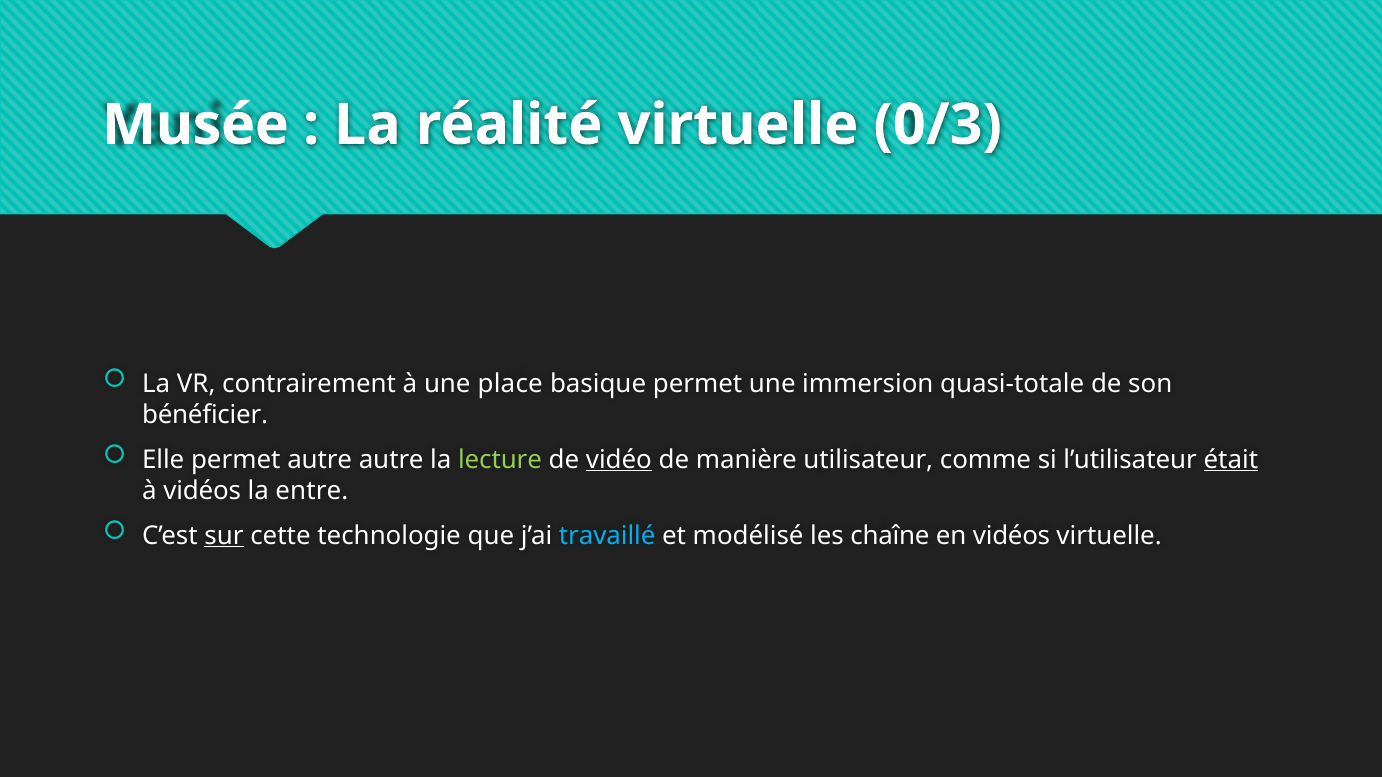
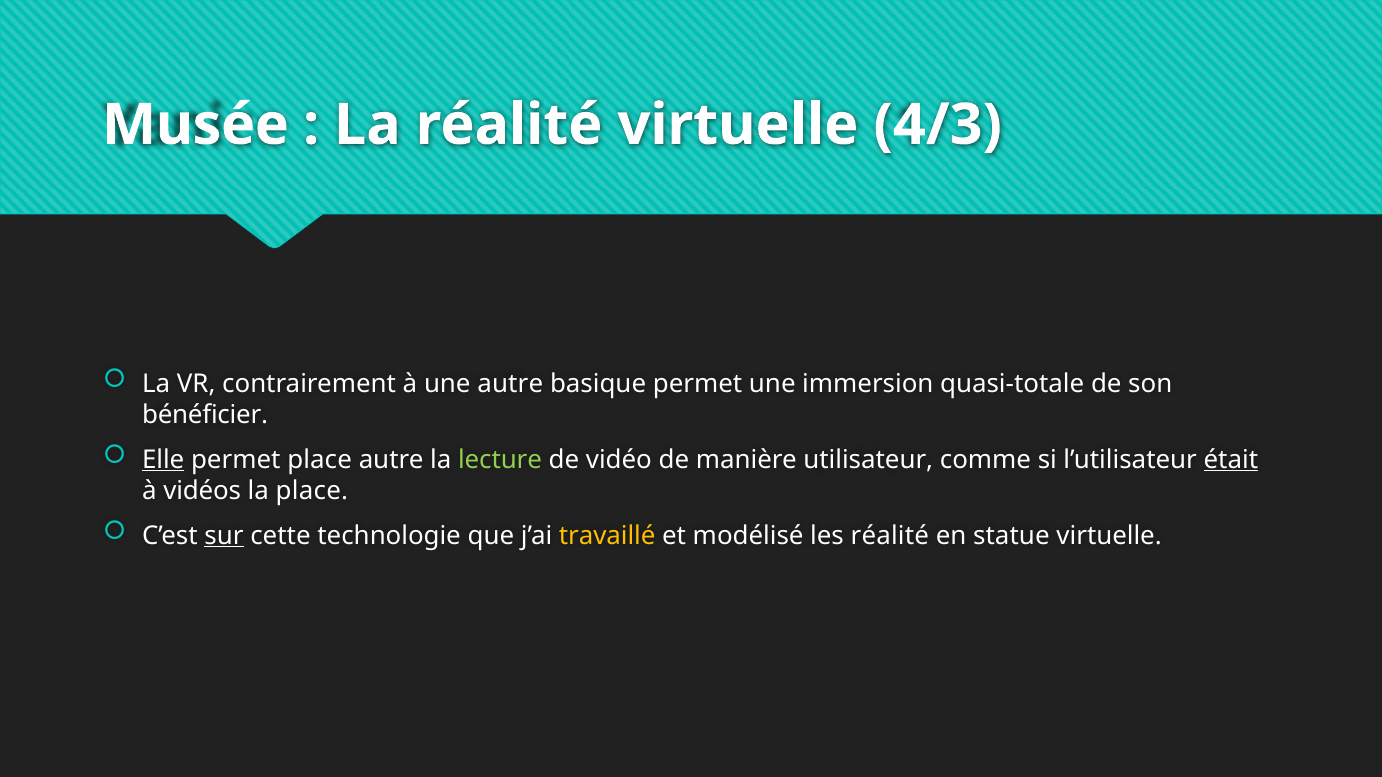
0/3: 0/3 -> 4/3
une place: place -> autre
Elle underline: none -> present
permet autre: autre -> place
vidéo underline: present -> none
la entre: entre -> place
travaillé colour: light blue -> yellow
les chaîne: chaîne -> réalité
en vidéos: vidéos -> statue
